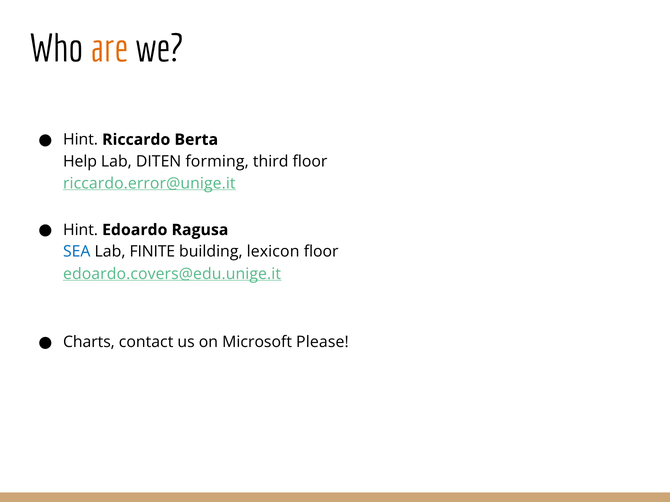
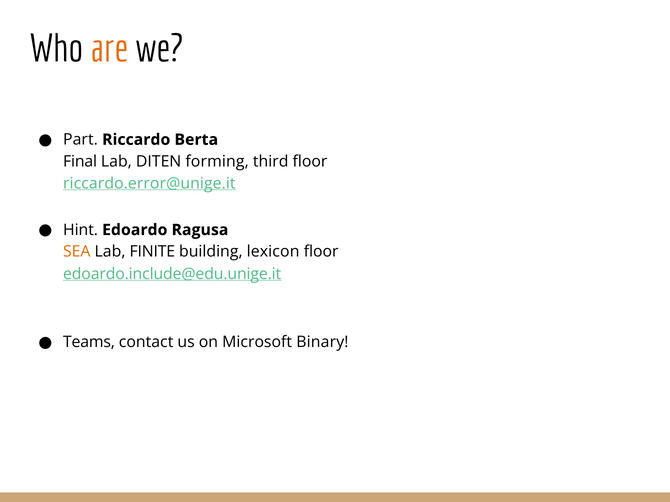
Hint at (81, 140): Hint -> Part
Help: Help -> Final
SEA colour: blue -> orange
edoardo.covers@edu.unige.it: edoardo.covers@edu.unige.it -> edoardo.include@edu.unige.it
Charts: Charts -> Teams
Please: Please -> Binary
